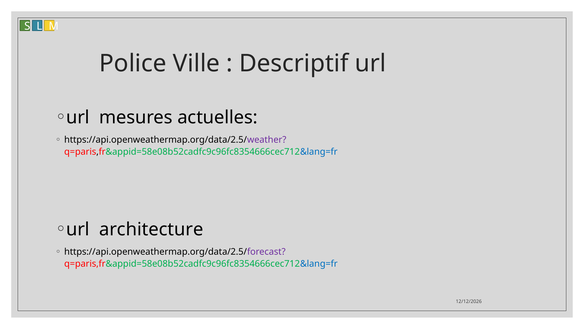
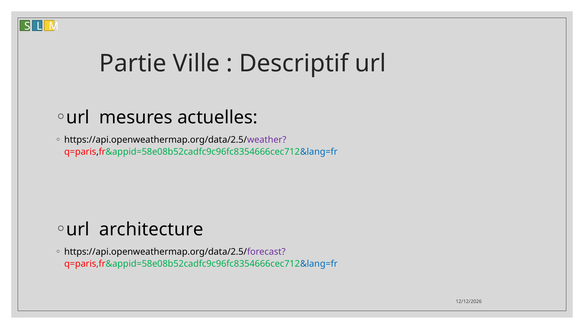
Police: Police -> Partie
